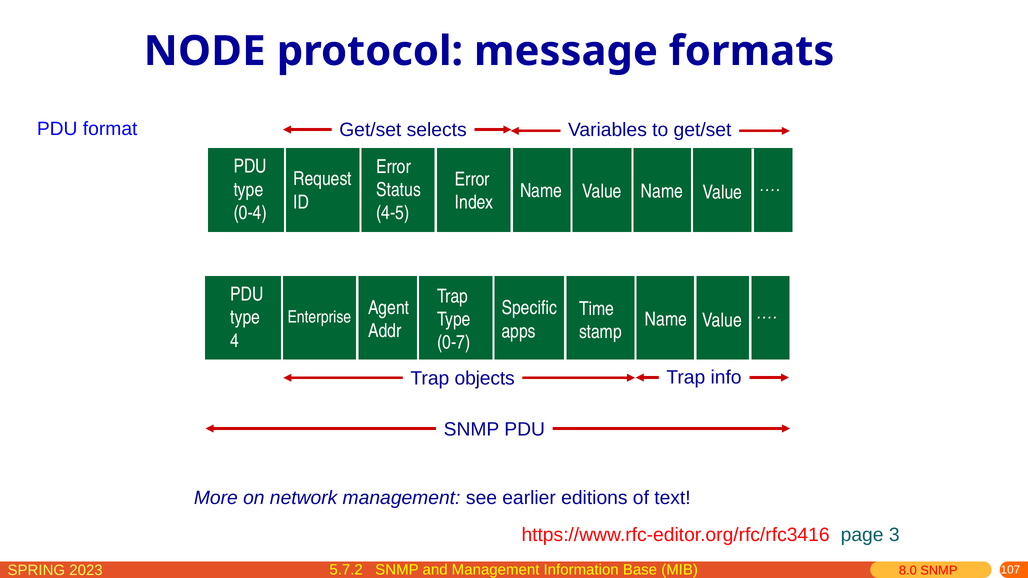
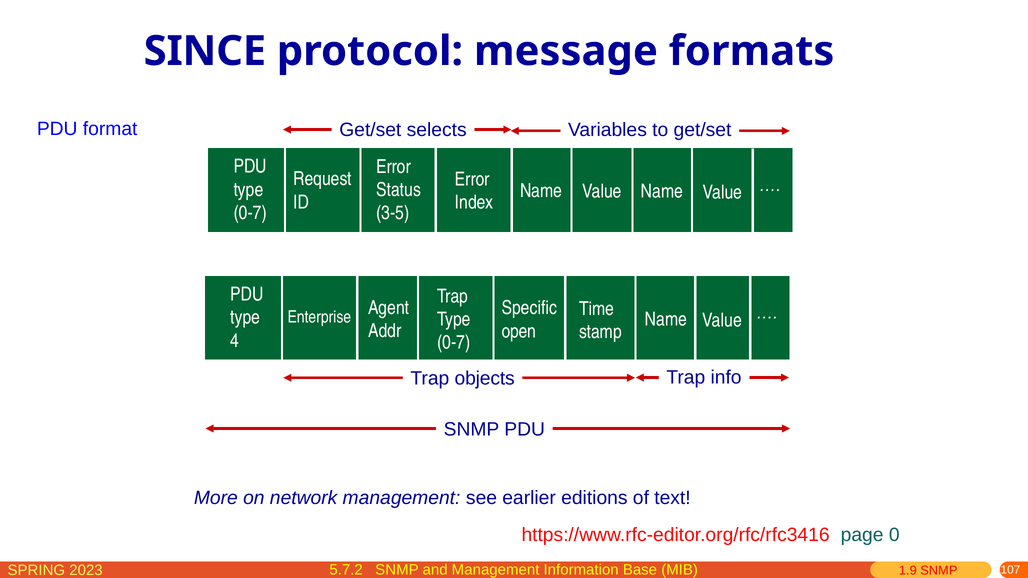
NODE: NODE -> SINCE
0-4 at (250, 213): 0-4 -> 0-7
4-5: 4-5 -> 3-5
apps: apps -> open
3: 3 -> 0
8.0: 8.0 -> 1.9
